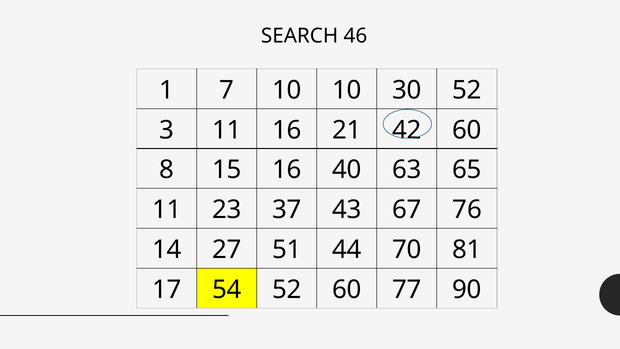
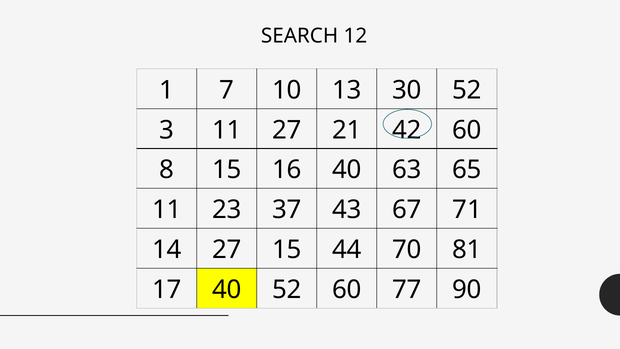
46: 46 -> 12
10 10: 10 -> 13
11 16: 16 -> 27
76: 76 -> 71
27 51: 51 -> 15
17 54: 54 -> 40
